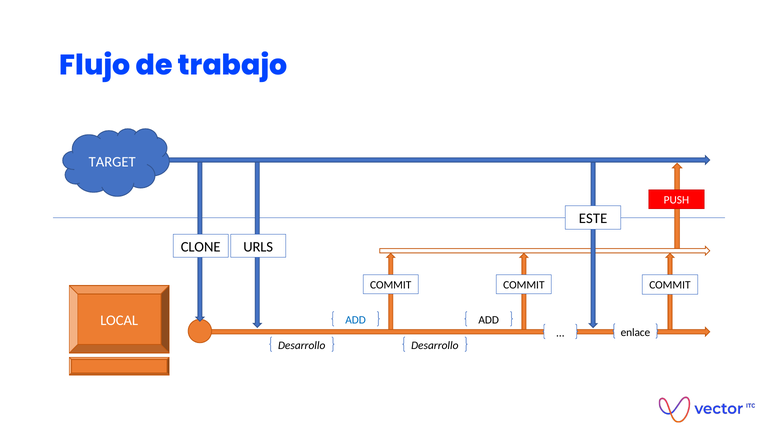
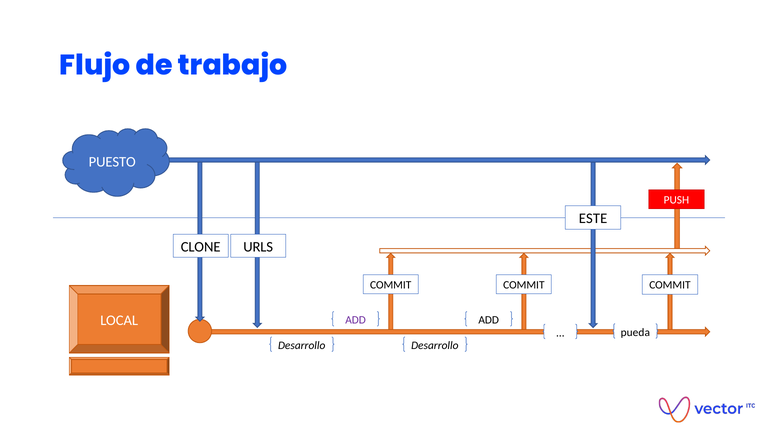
TARGET: TARGET -> PUESTO
ADD at (356, 320) colour: blue -> purple
enlace: enlace -> pueda
